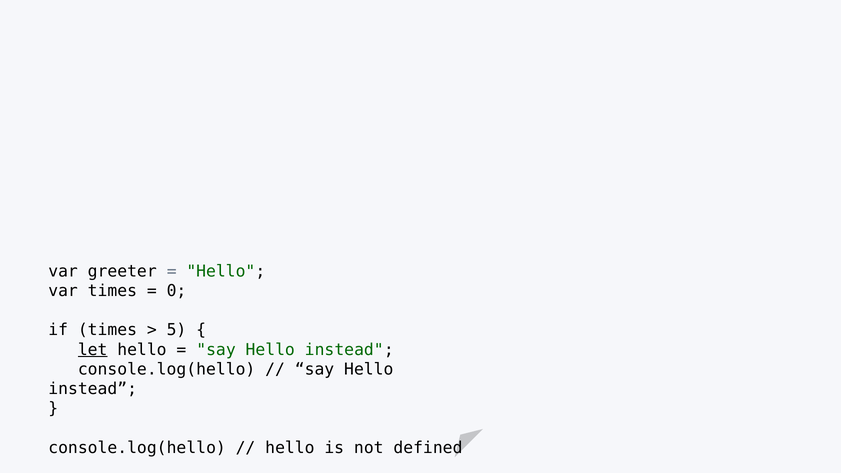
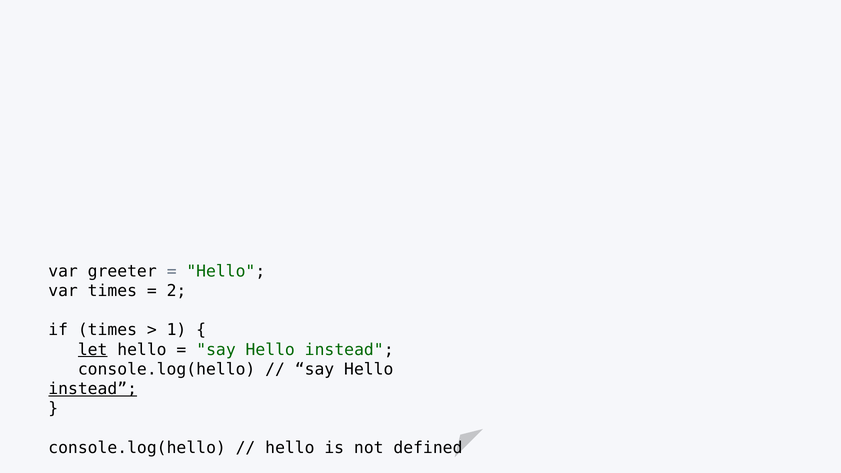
0: 0 -> 2
5: 5 -> 1
instead at (93, 389) underline: none -> present
